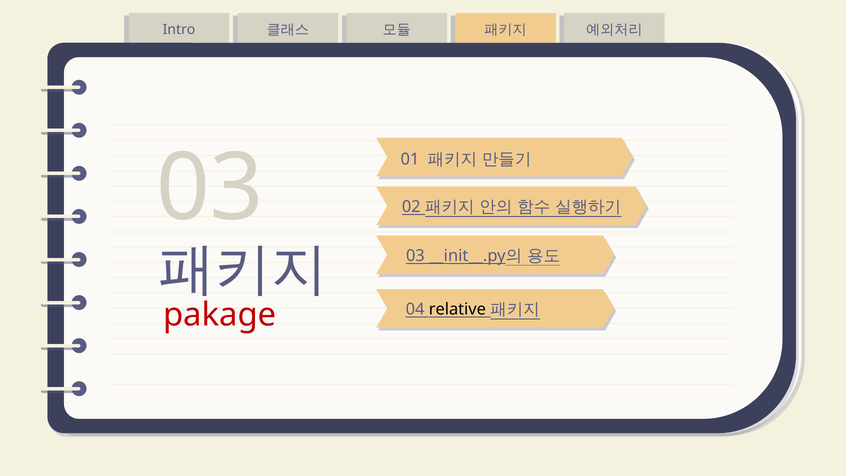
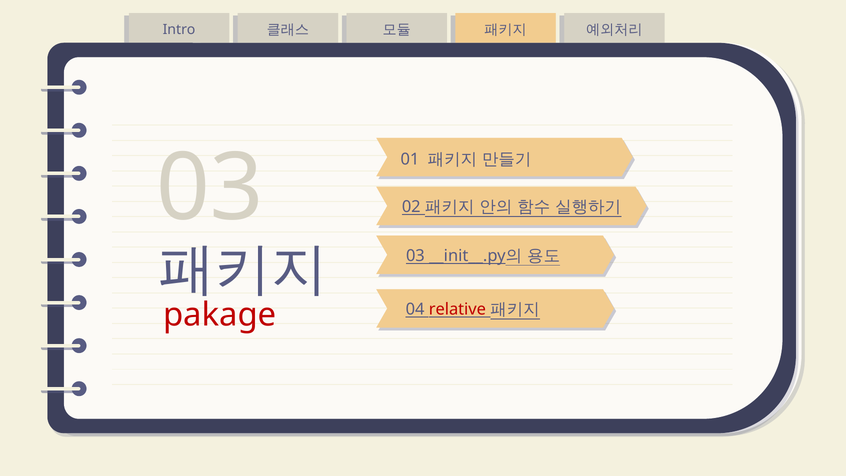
relative colour: black -> red
